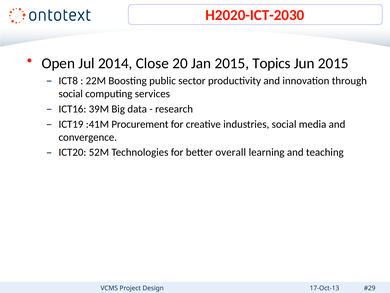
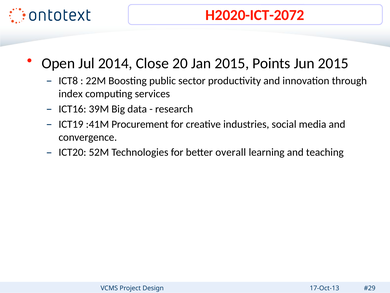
H2020-ICT-2030: H2020-ICT-2030 -> H2020-ICT-2072
Topics: Topics -> Points
social at (71, 94): social -> index
